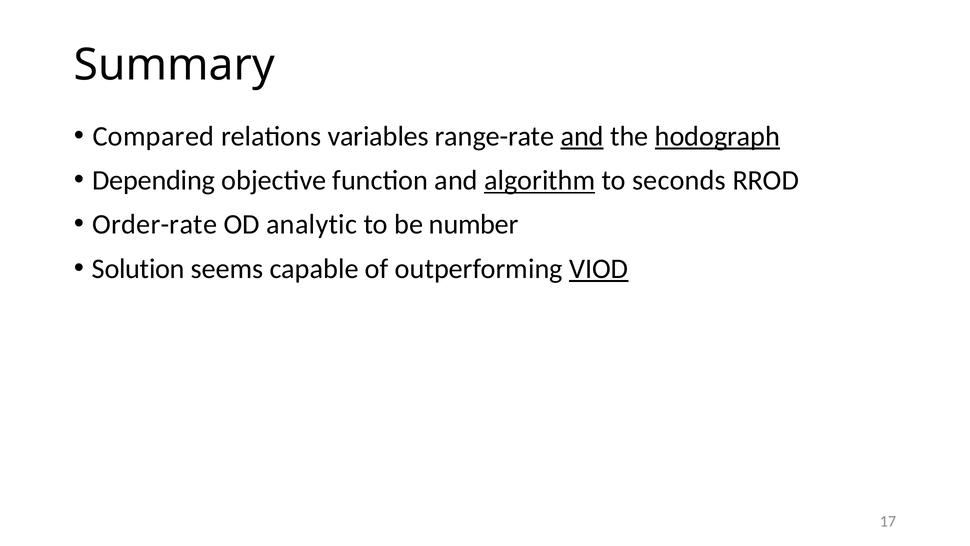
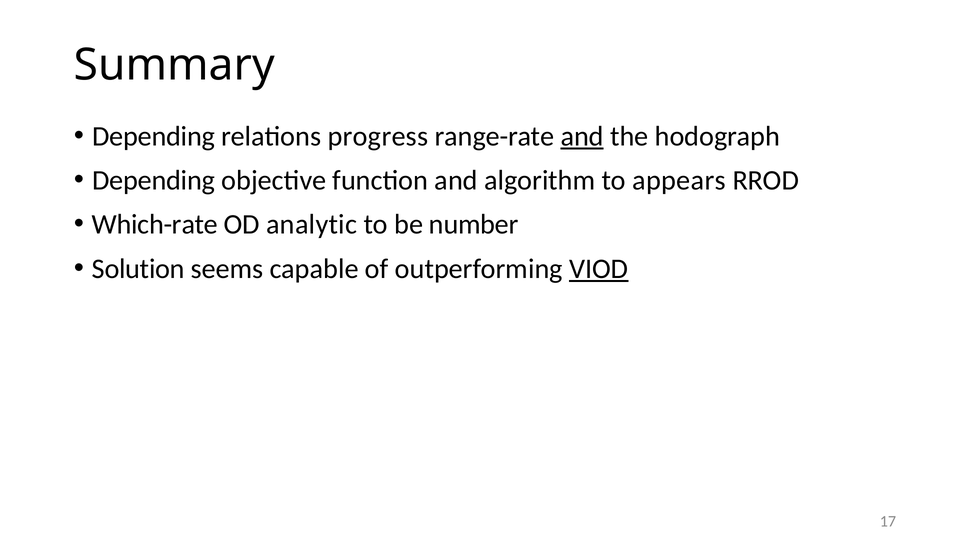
Compared at (153, 136): Compared -> Depending
variables: variables -> progress
hodograph underline: present -> none
algorithm underline: present -> none
seconds: seconds -> appears
Order-rate: Order-rate -> Which-rate
